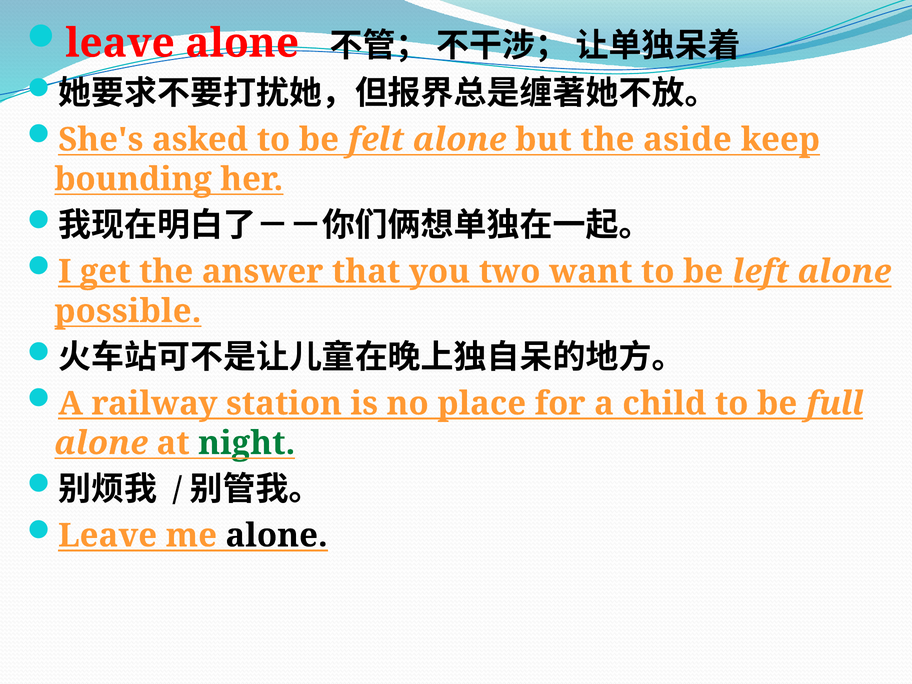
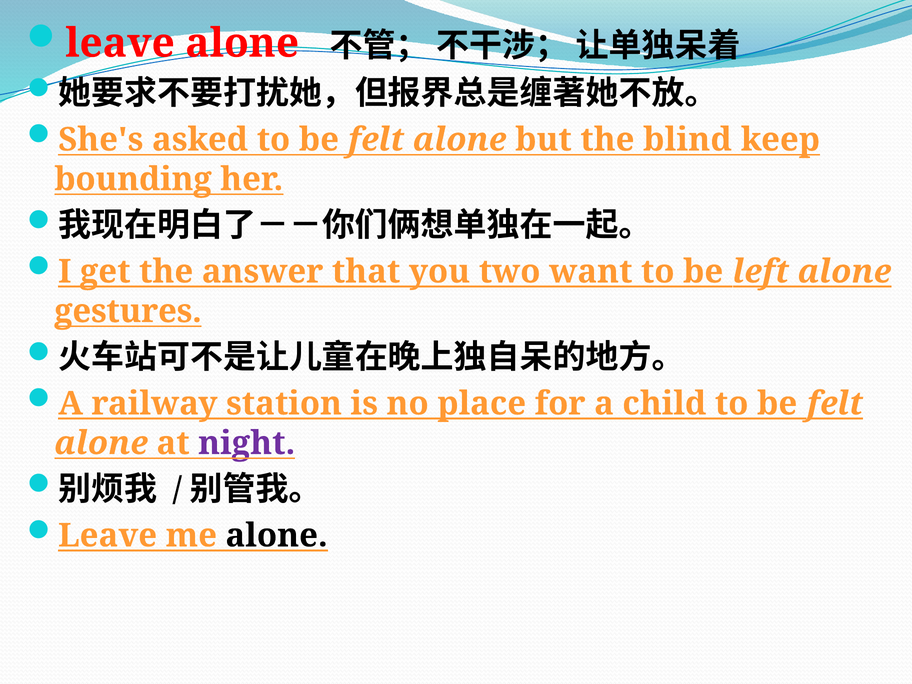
aside: aside -> blind
possible: possible -> gestures
child to be full: full -> felt
night colour: green -> purple
